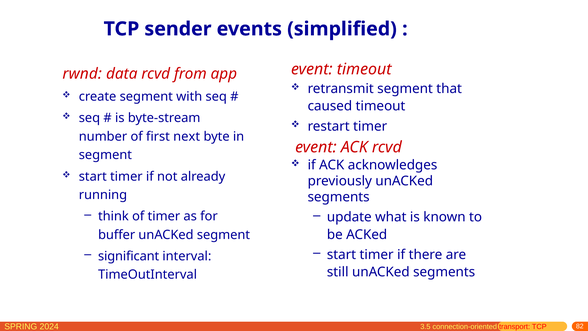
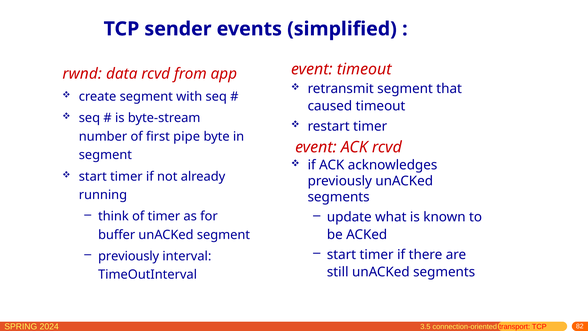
next: next -> pipe
significant at (129, 256): significant -> previously
